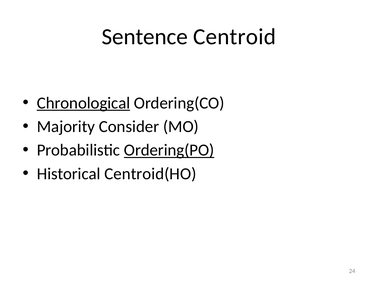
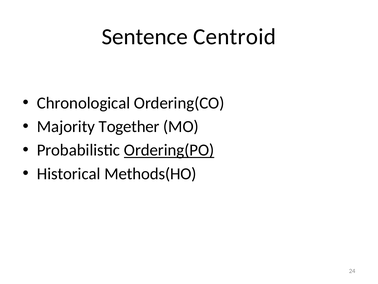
Chronological underline: present -> none
Consider: Consider -> Together
Centroid(HO: Centroid(HO -> Methods(HO
